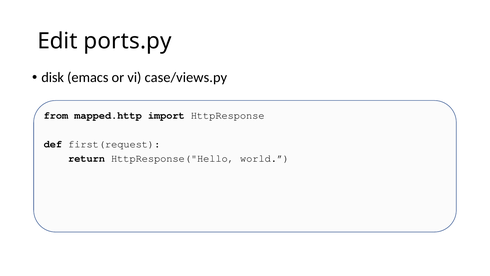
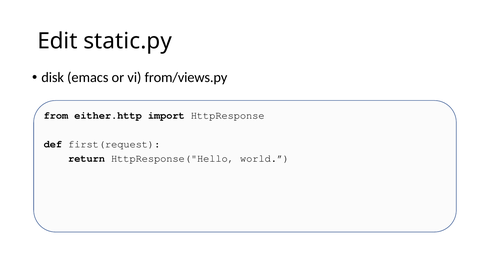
ports.py: ports.py -> static.py
case/views.py: case/views.py -> from/views.py
mapped.http: mapped.http -> either.http
